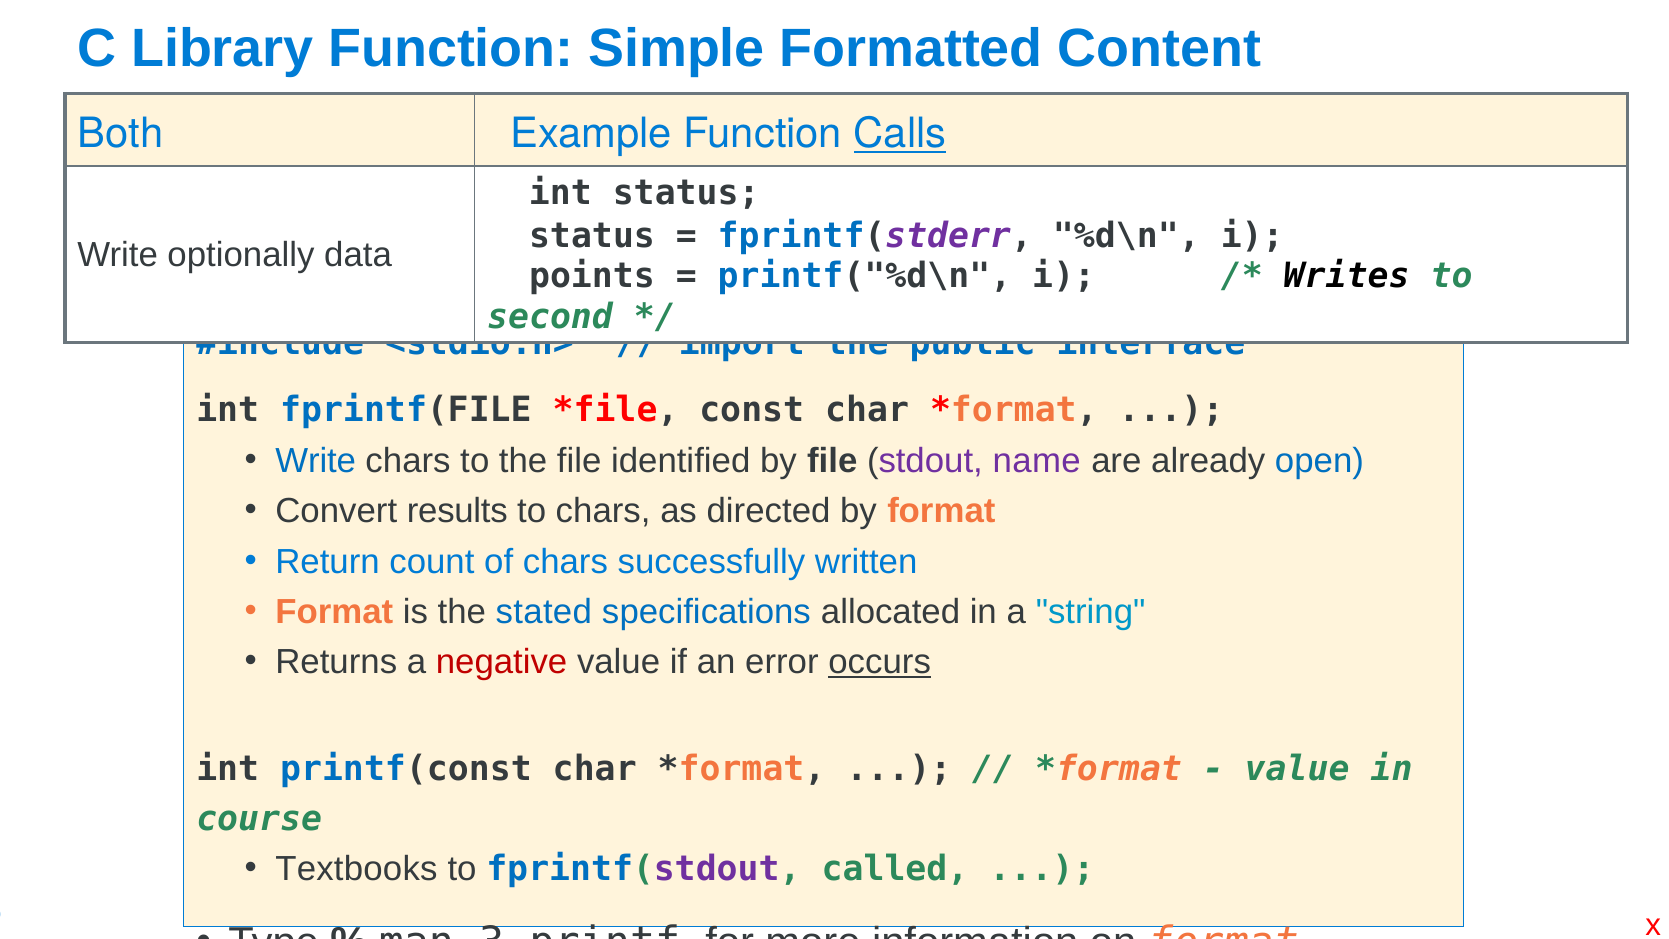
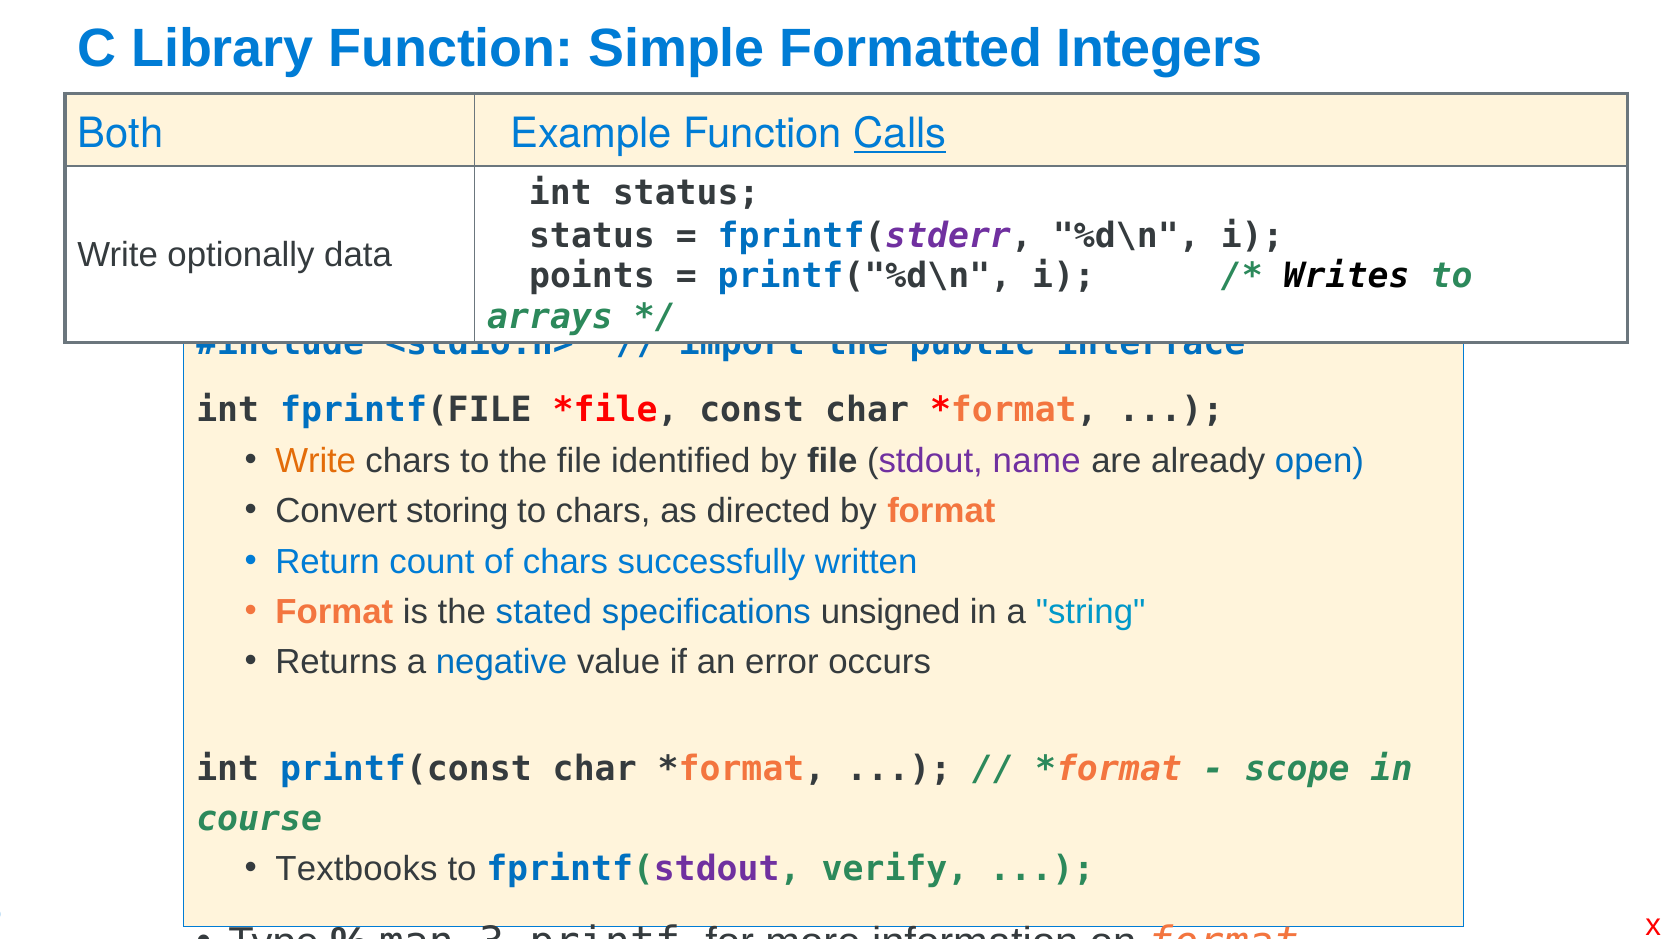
Content: Content -> Integers
second: second -> arrays
Write at (316, 461) colour: blue -> orange
results: results -> storing
allocated: allocated -> unsigned
negative colour: red -> blue
occurs underline: present -> none
value at (1297, 768): value -> scope
called: called -> verify
